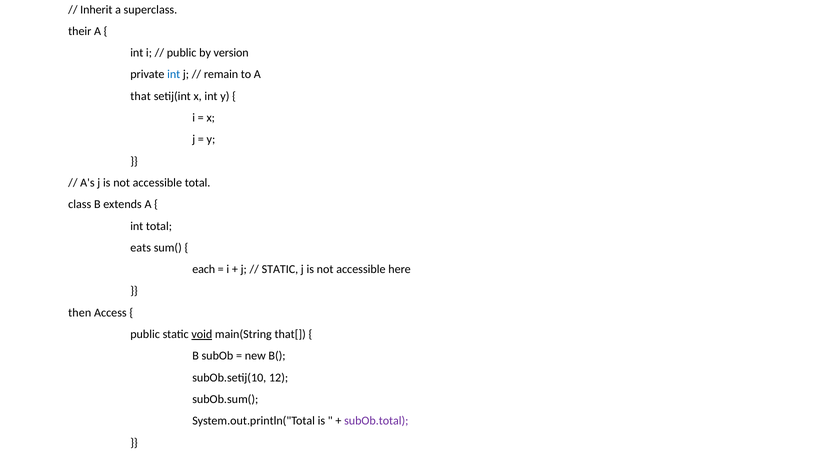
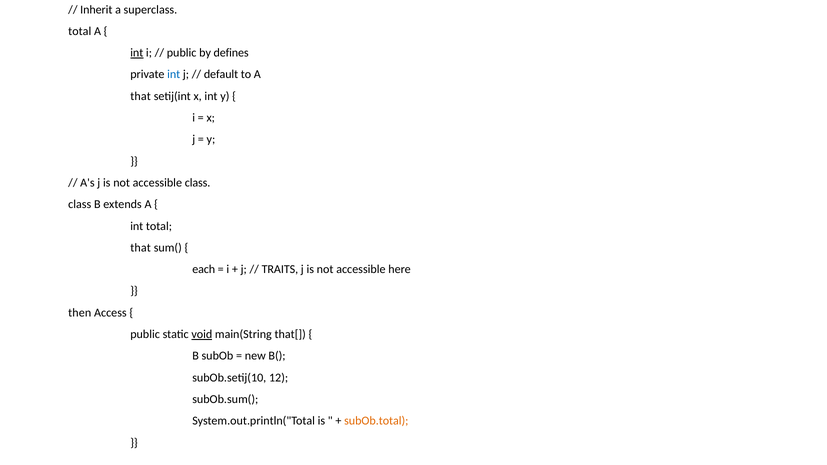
their at (80, 31): their -> total
int at (137, 53) underline: none -> present
version: version -> defines
remain: remain -> default
accessible total: total -> class
eats at (141, 248): eats -> that
STATIC at (280, 269): STATIC -> TRAITS
subOb.total colour: purple -> orange
